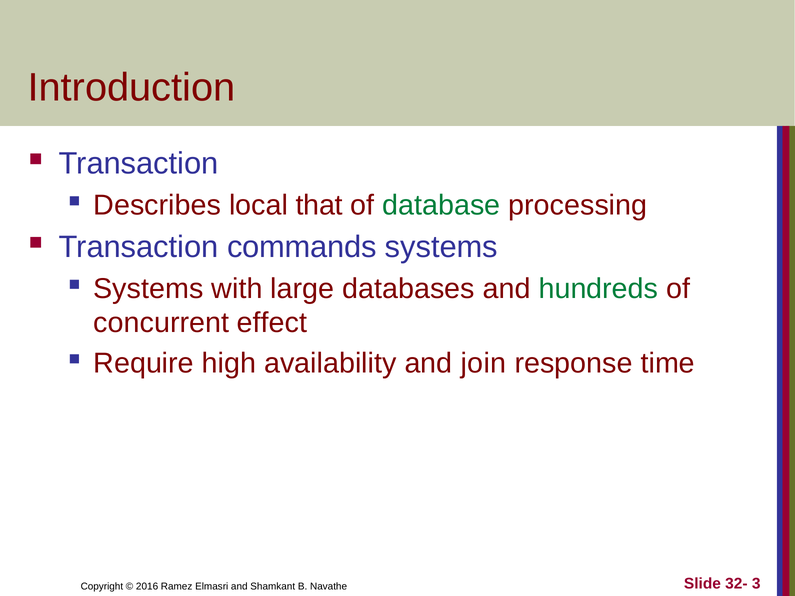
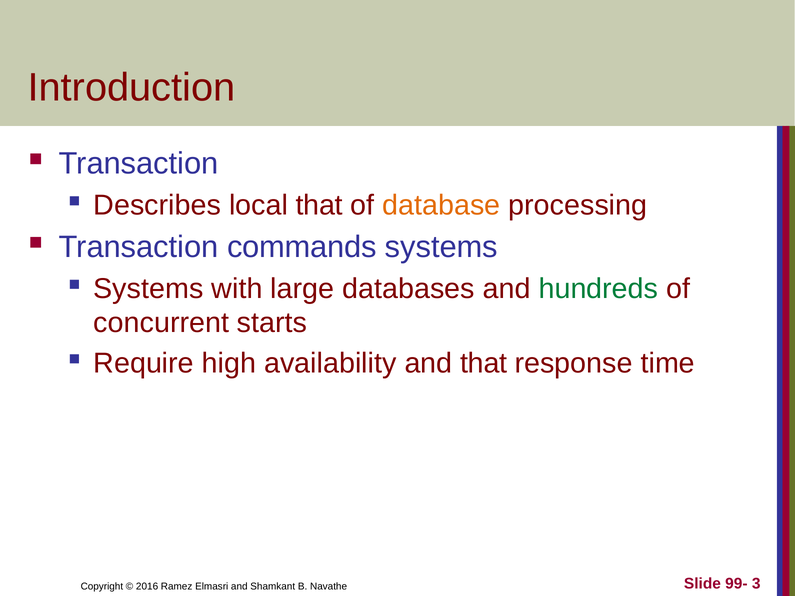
database colour: green -> orange
effect: effect -> starts
and join: join -> that
32-: 32- -> 99-
